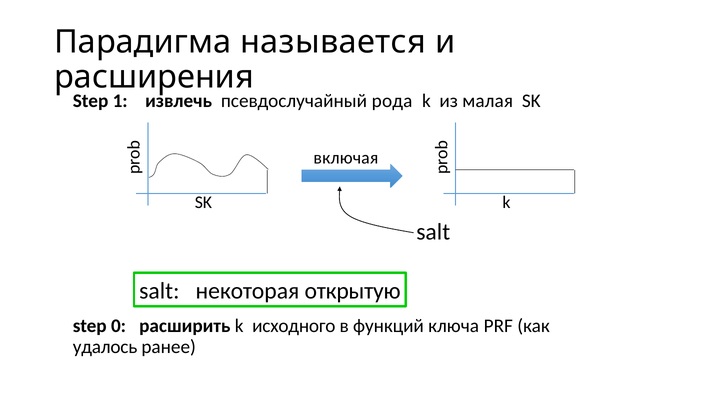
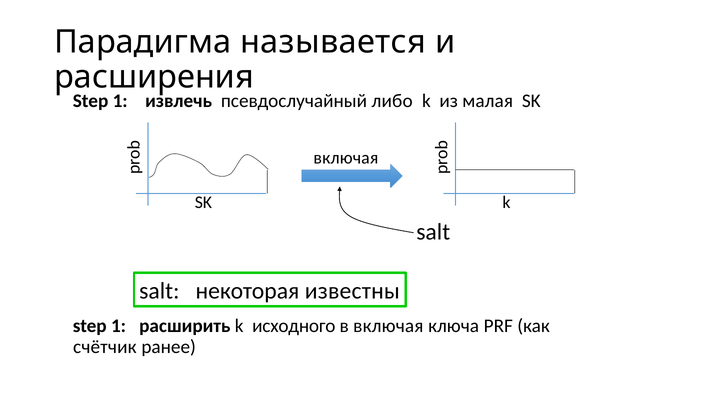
рода: рода -> либо
открытую: открытую -> известны
0 at (119, 326): 0 -> 1
в функций: функций -> включая
удалось: удалось -> счётчик
